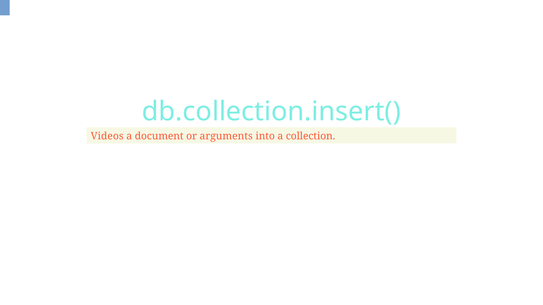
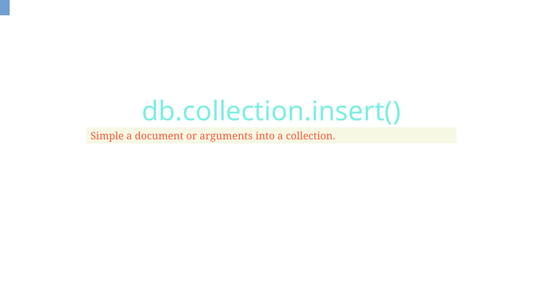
Videos: Videos -> Simple
